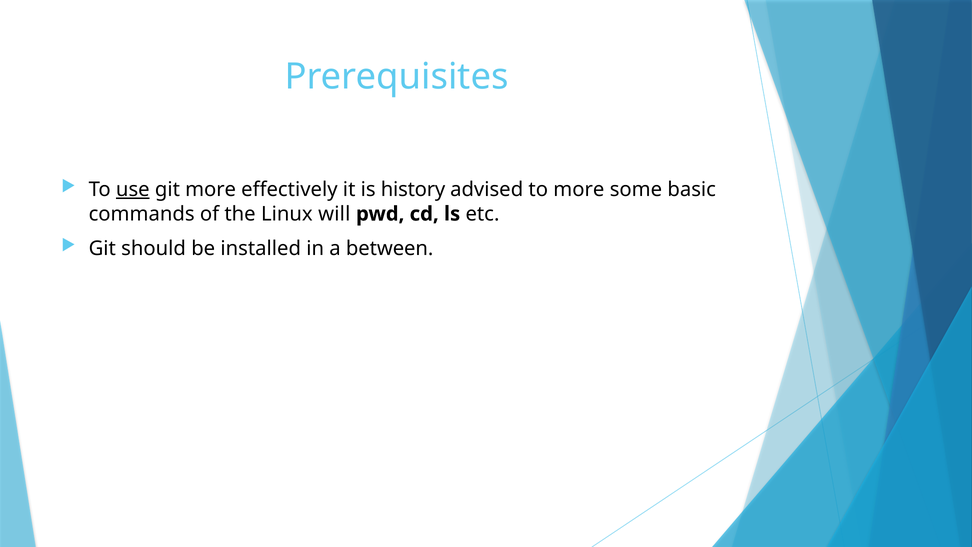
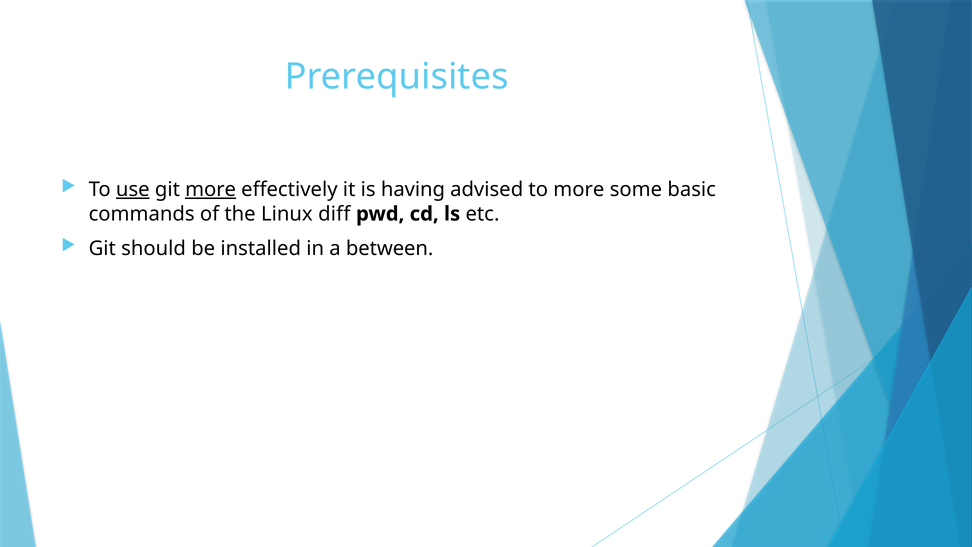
more at (211, 190) underline: none -> present
history: history -> having
will: will -> diff
